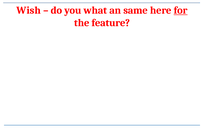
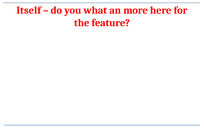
Wish: Wish -> Itself
same: same -> more
for underline: present -> none
